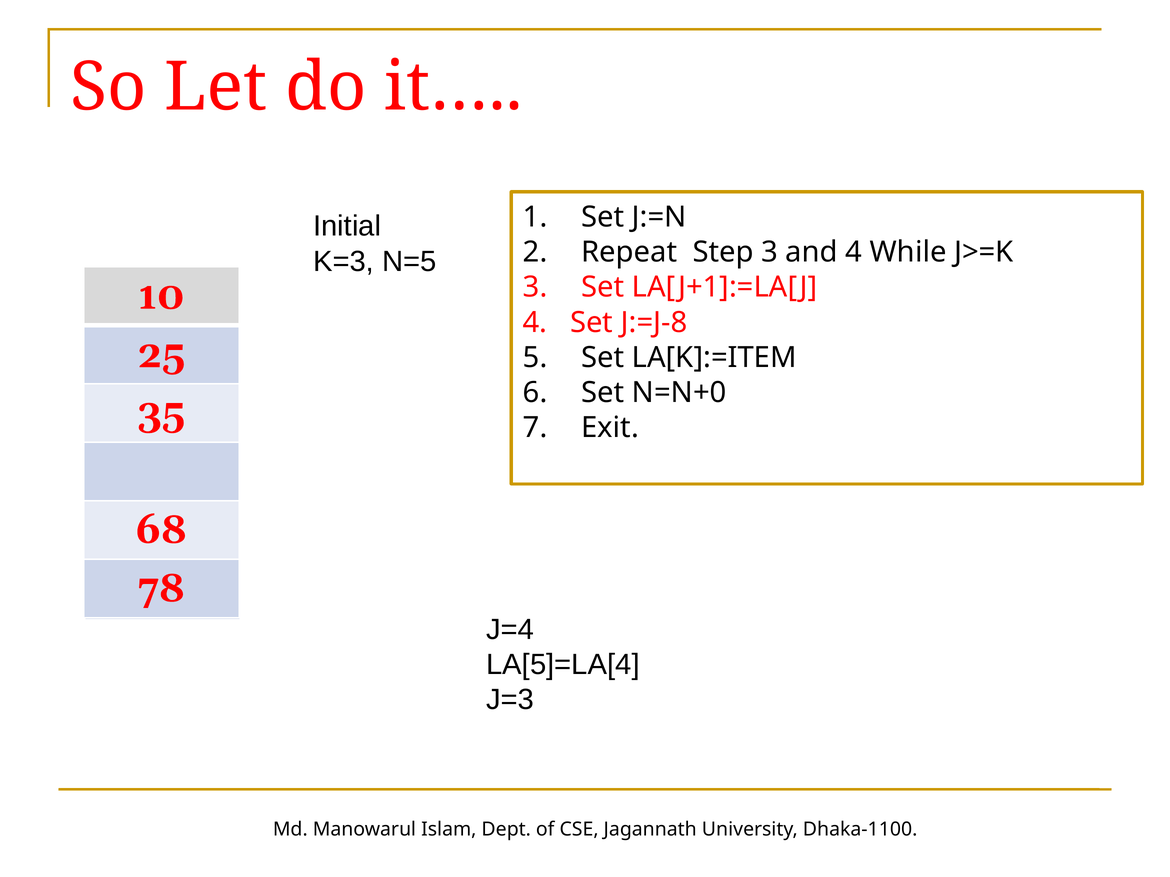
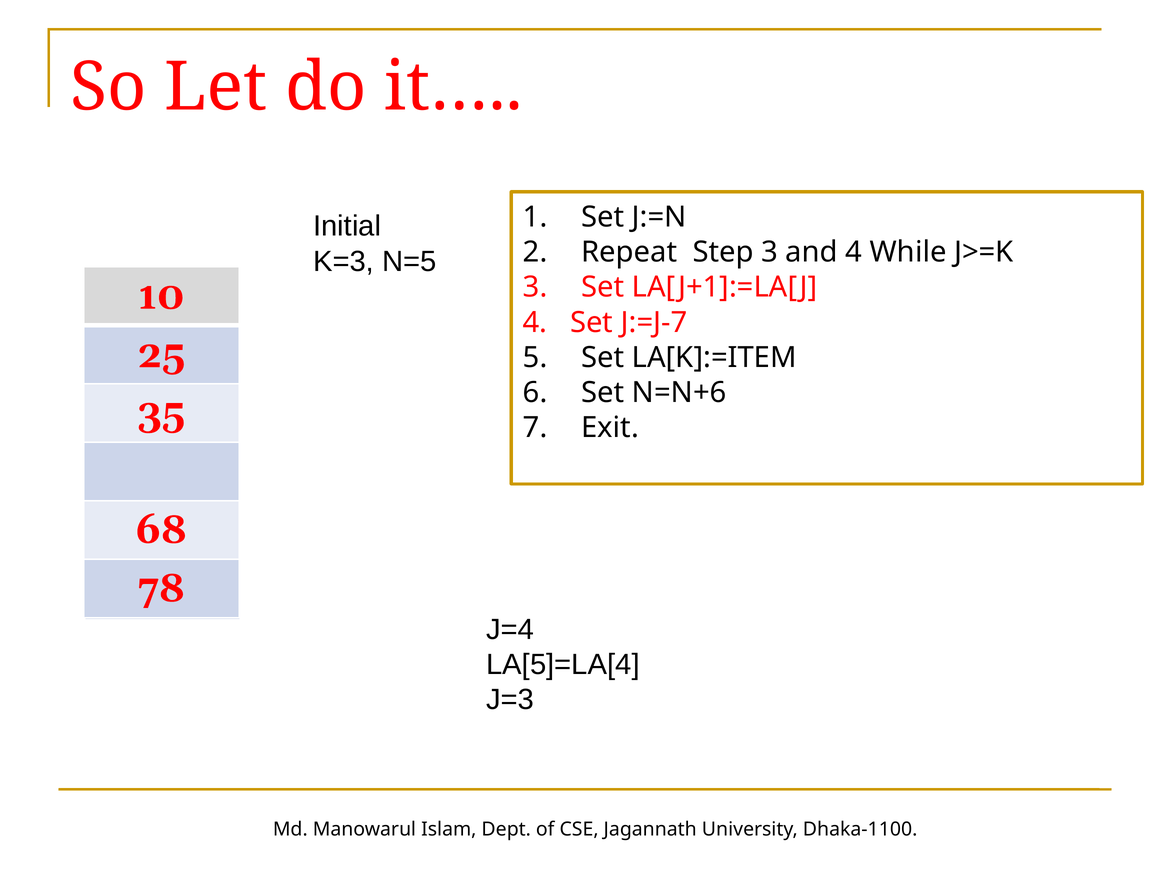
J:=J-8: J:=J-8 -> J:=J-7
N=N+0: N=N+0 -> N=N+6
